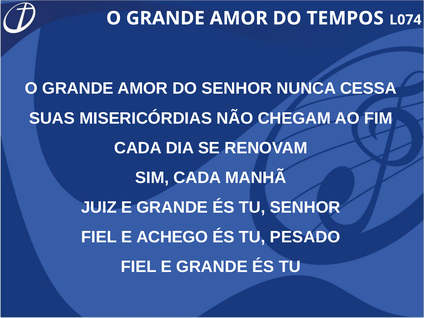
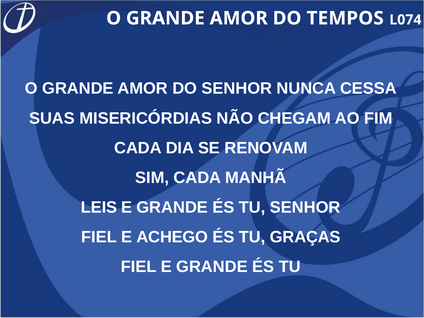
JUIZ: JUIZ -> LEIS
PESADO: PESADO -> GRAÇAS
